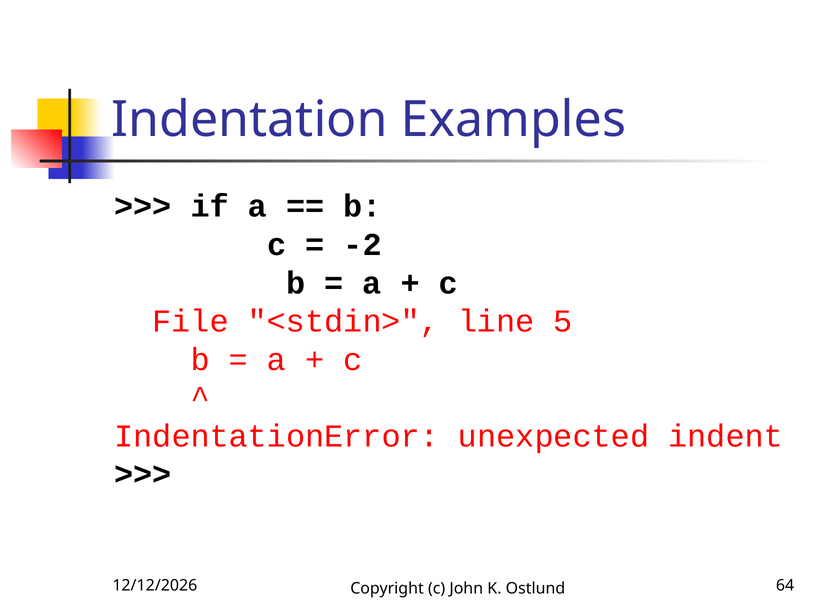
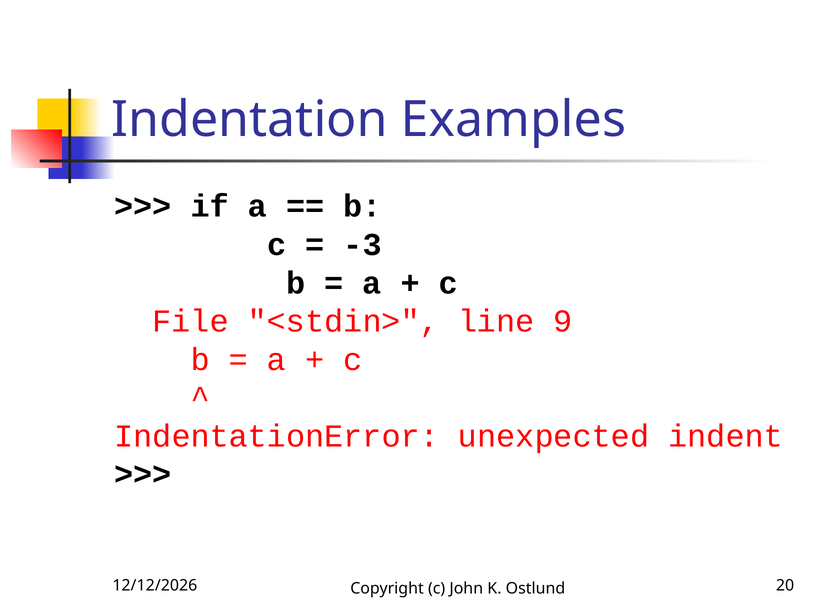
-2: -2 -> -3
5: 5 -> 9
64: 64 -> 20
